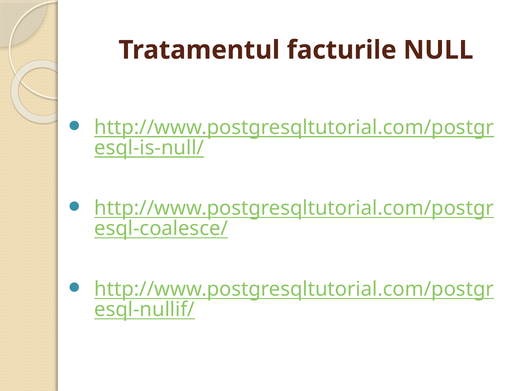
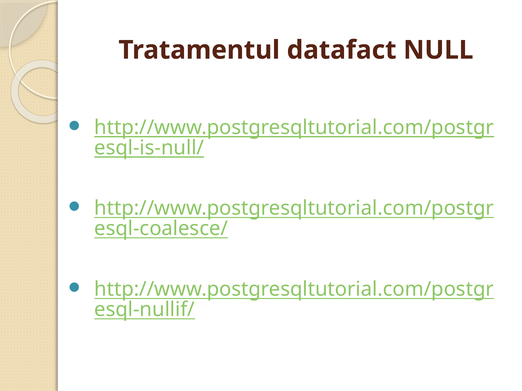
facturile: facturile -> datafact
